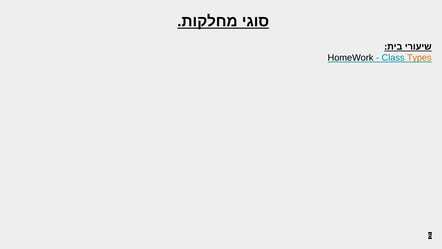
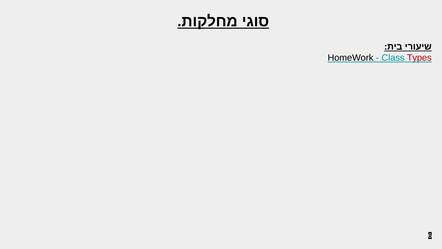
Types colour: orange -> red
